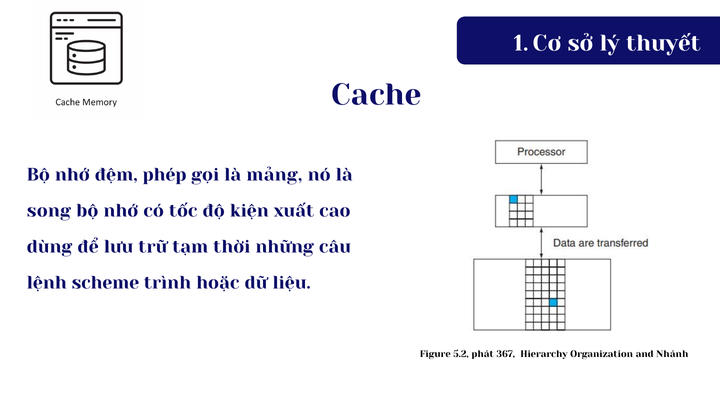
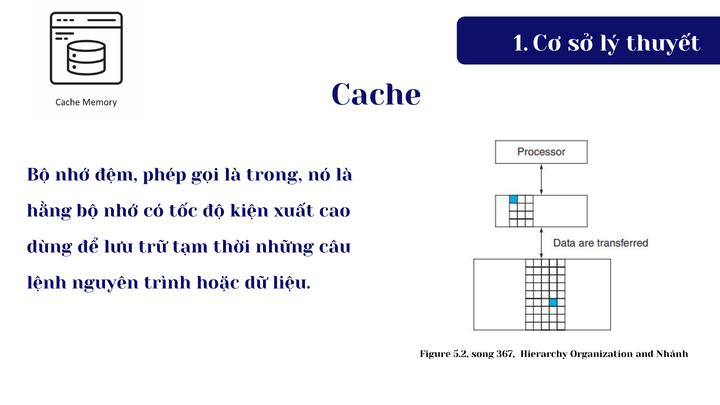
mảng: mảng -> trong
song: song -> hằng
scheme: scheme -> nguyên
phát: phát -> song
